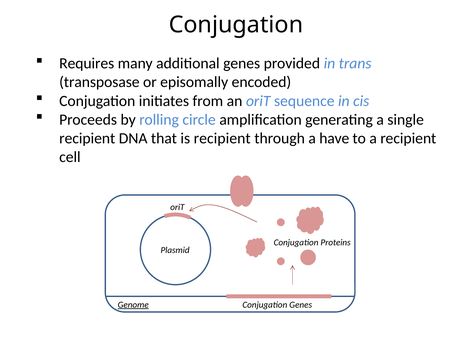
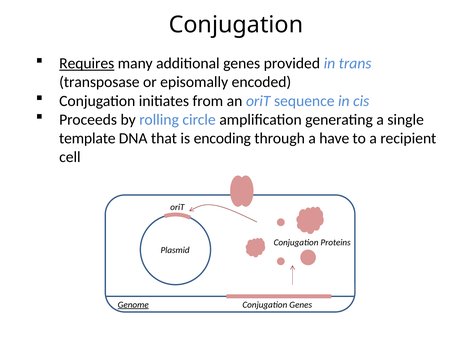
Requires underline: none -> present
recipient at (87, 138): recipient -> template
is recipient: recipient -> encoding
